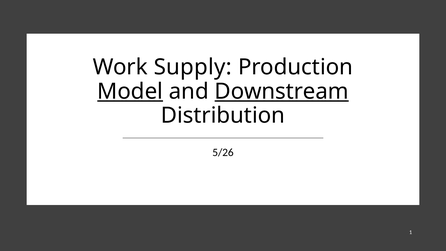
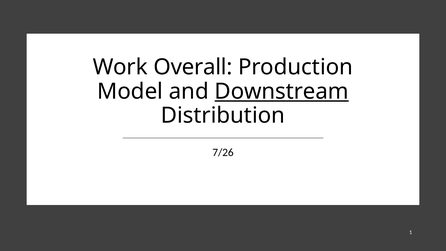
Supply: Supply -> Overall
Model underline: present -> none
5/26: 5/26 -> 7/26
